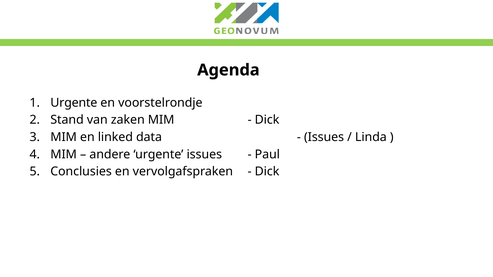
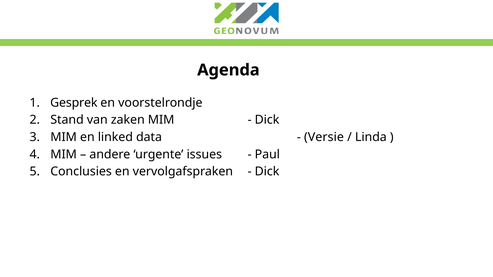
Urgente at (74, 103): Urgente -> Gesprek
Issues at (324, 137): Issues -> Versie
